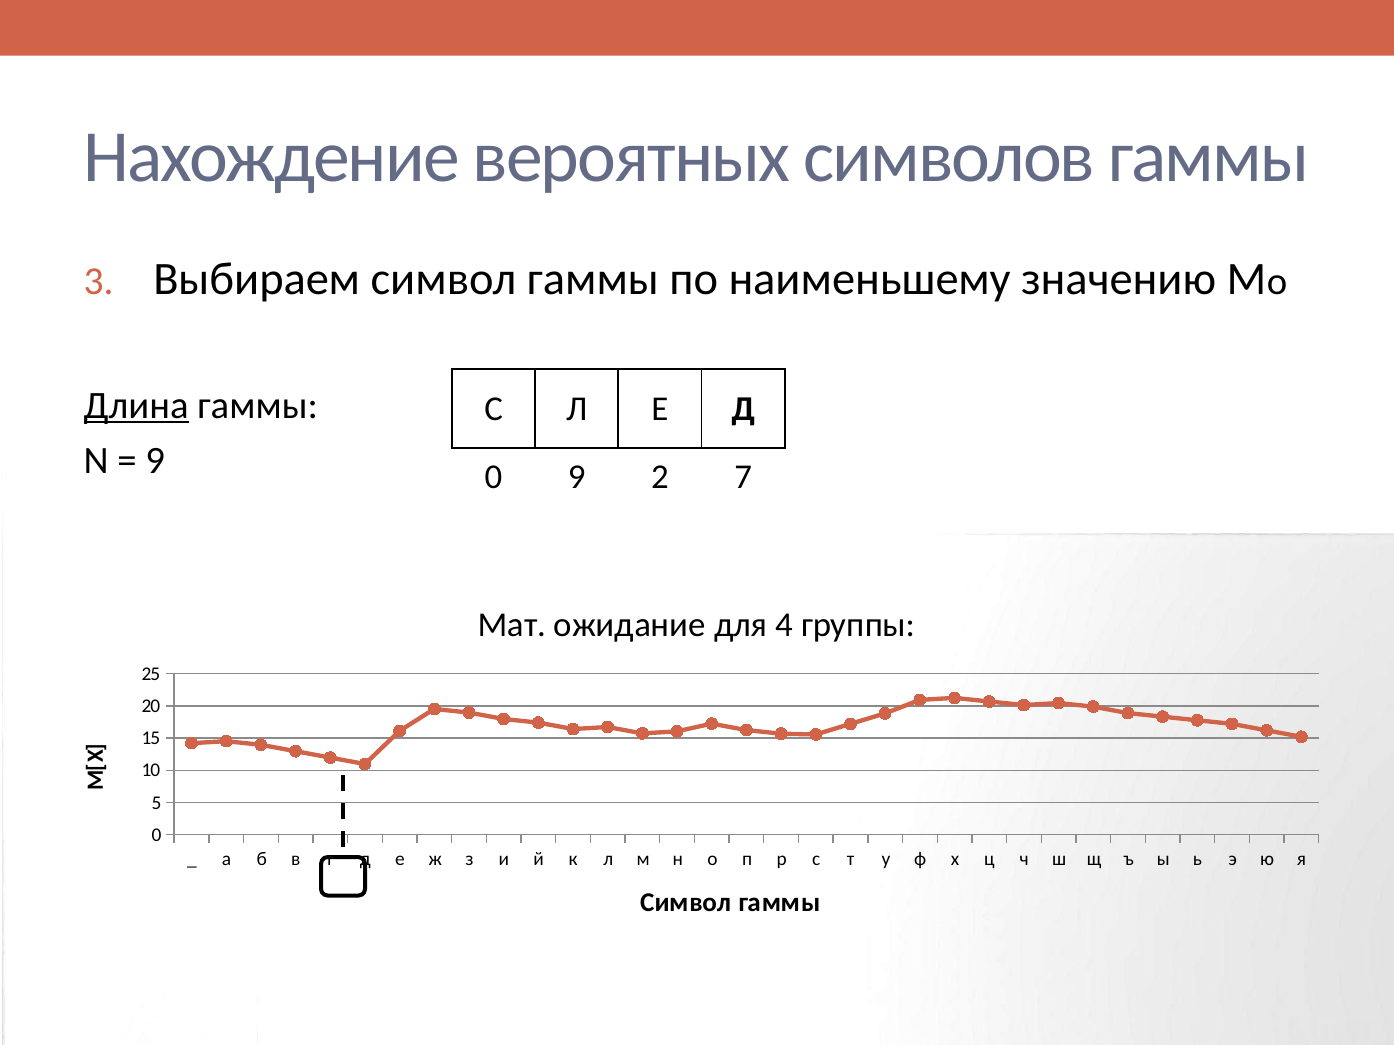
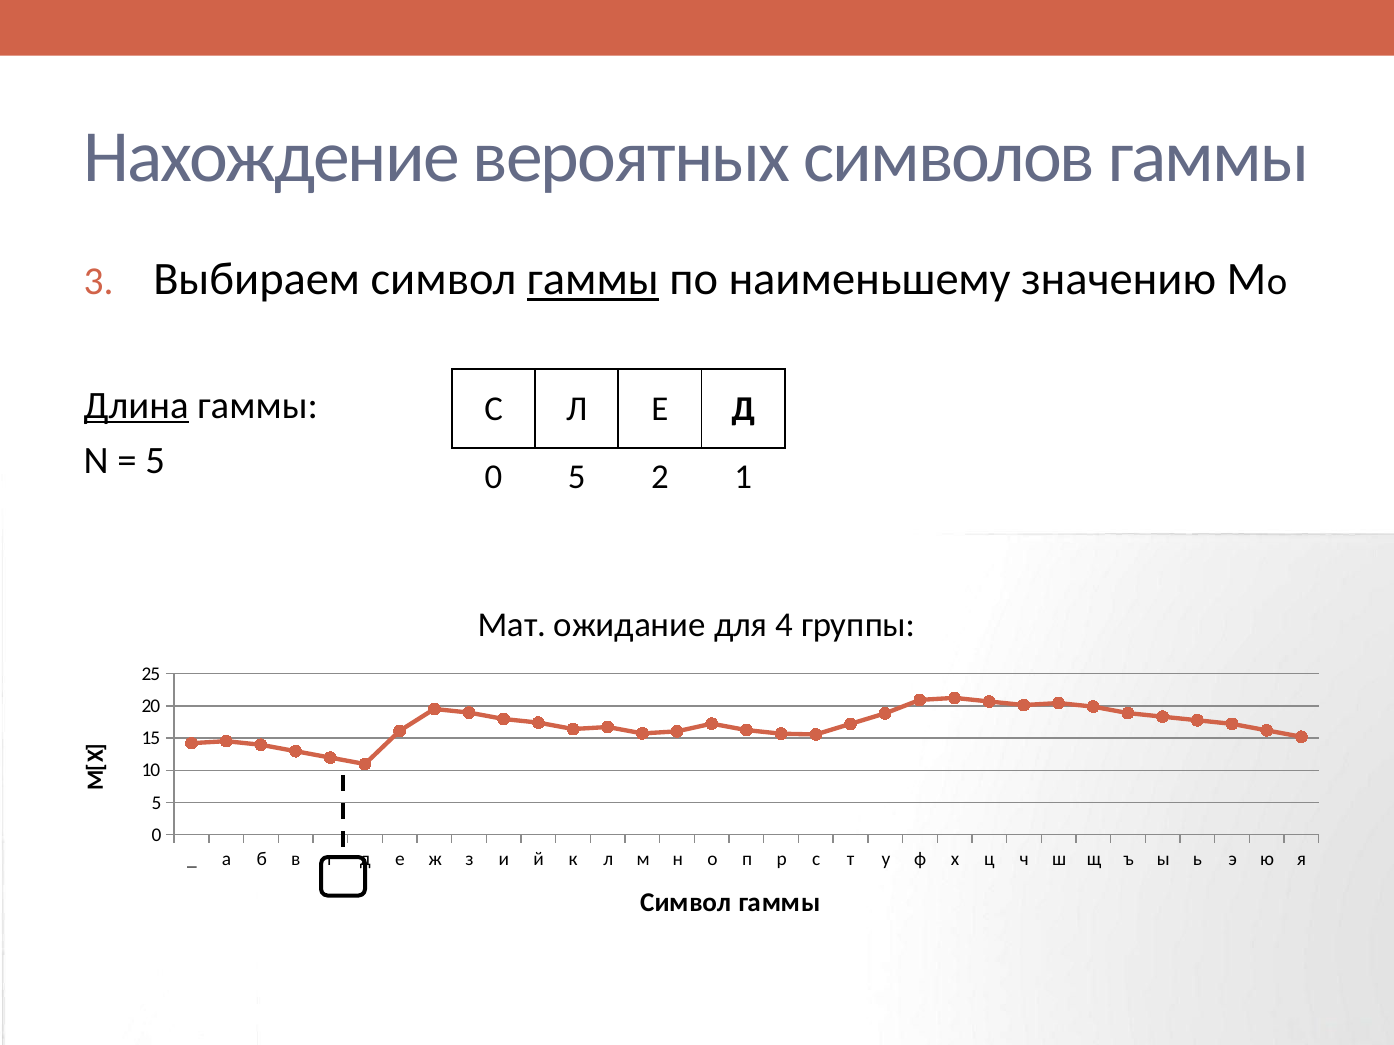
гаммы at (593, 280) underline: none -> present
9 at (155, 461): 9 -> 5
9 at (577, 477): 9 -> 5
7: 7 -> 1
